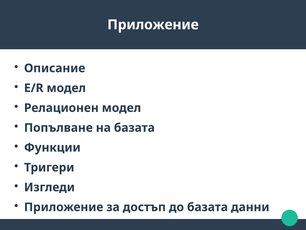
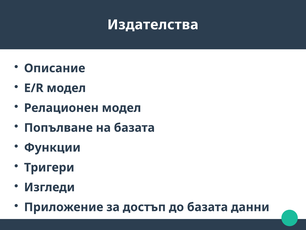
Приложение at (153, 25): Приложение -> Издателства
